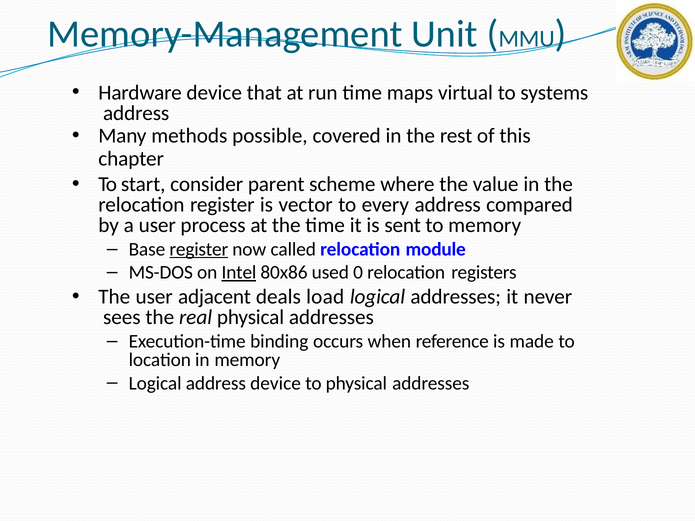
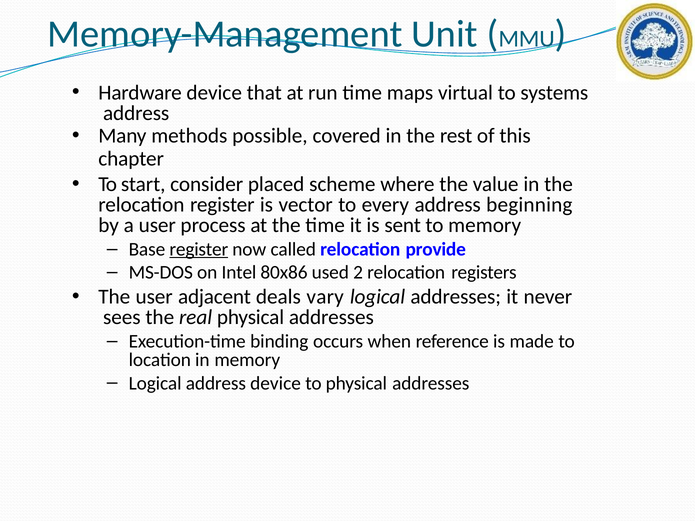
parent: parent -> placed
compared: compared -> beginning
module: module -> provide
Intel underline: present -> none
0: 0 -> 2
load: load -> vary
